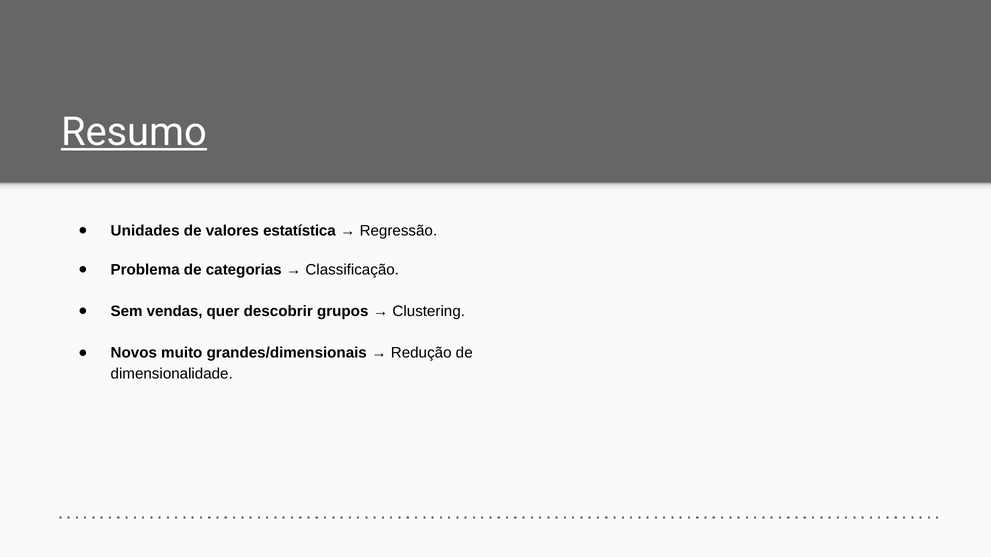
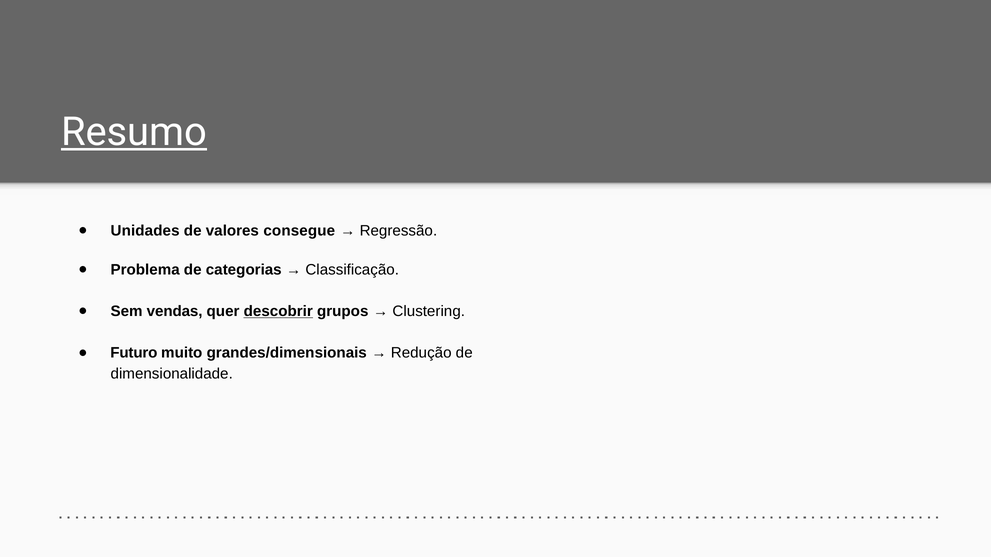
estatística: estatística -> consegue
descobrir underline: none -> present
Novos: Novos -> Futuro
